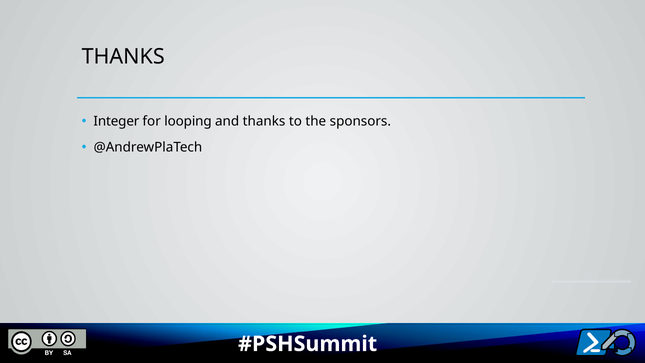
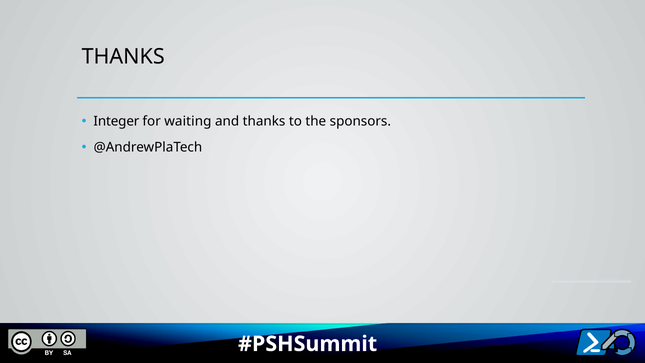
looping: looping -> waiting
